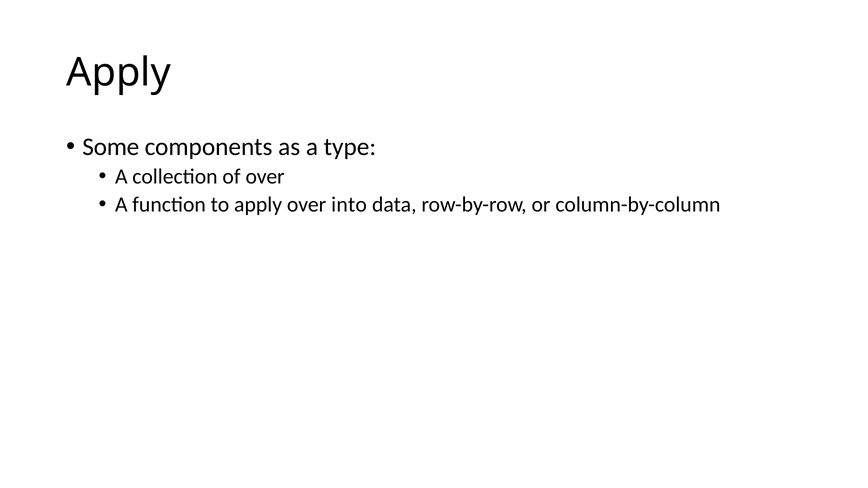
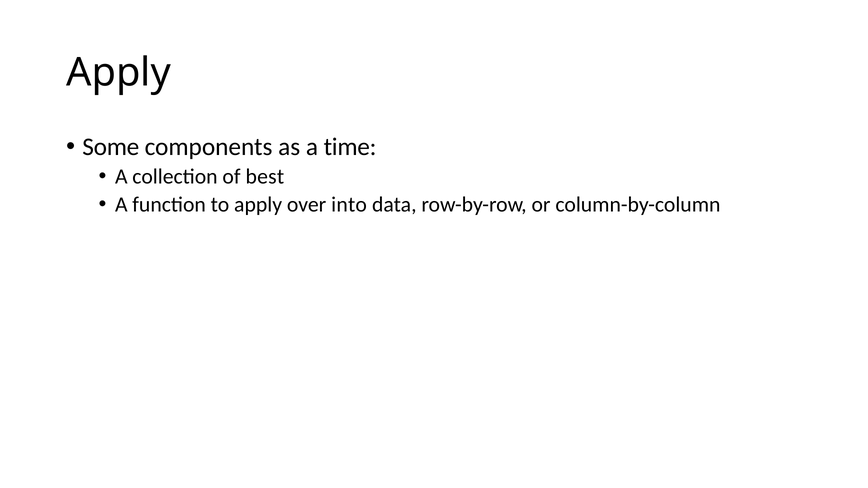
type: type -> time
of over: over -> best
